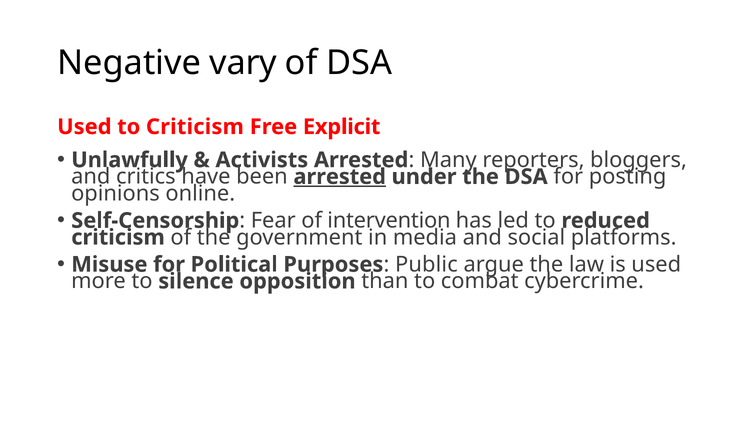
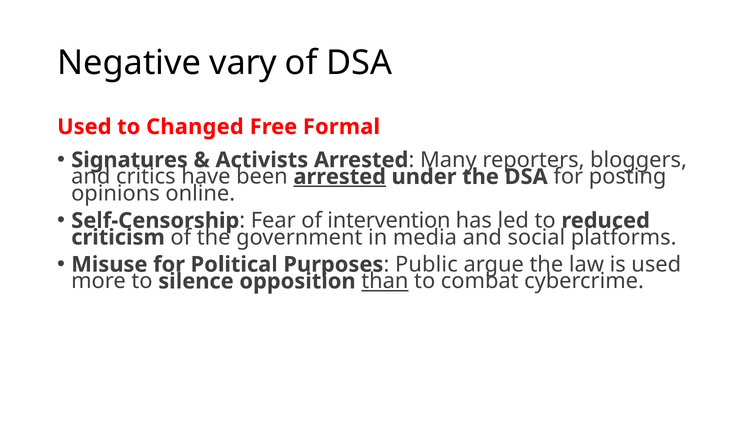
to Criticism: Criticism -> Changed
Explicit: Explicit -> Formal
Unlawfully: Unlawfully -> Signatures
than underline: none -> present
